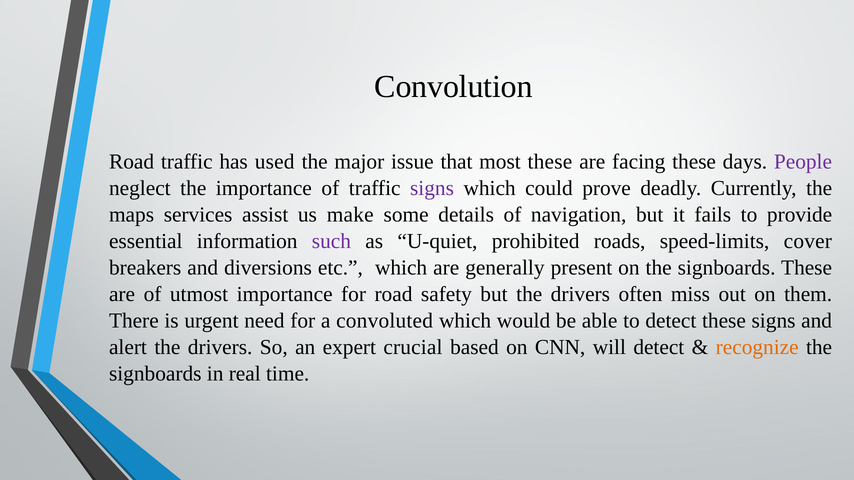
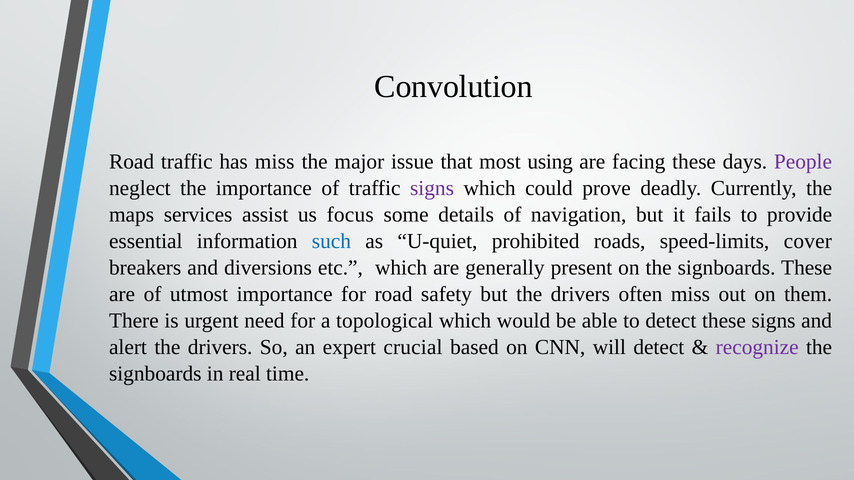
has used: used -> miss
most these: these -> using
make: make -> focus
such colour: purple -> blue
convoluted: convoluted -> topological
recognize colour: orange -> purple
